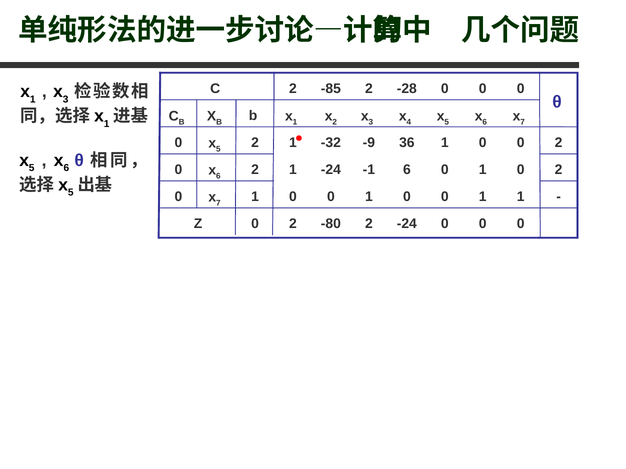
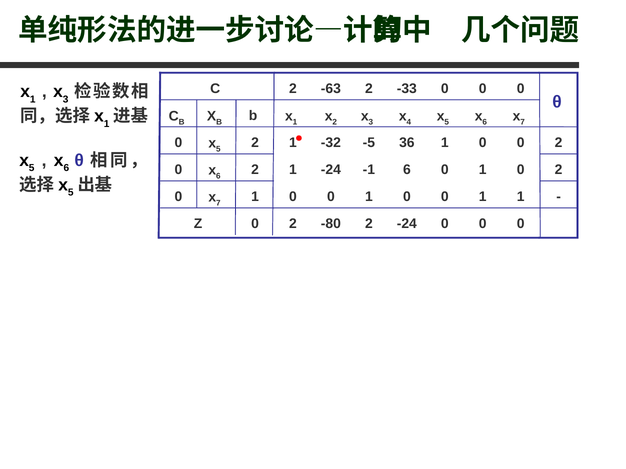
-85: -85 -> -63
-28: -28 -> -33
-9: -9 -> -5
